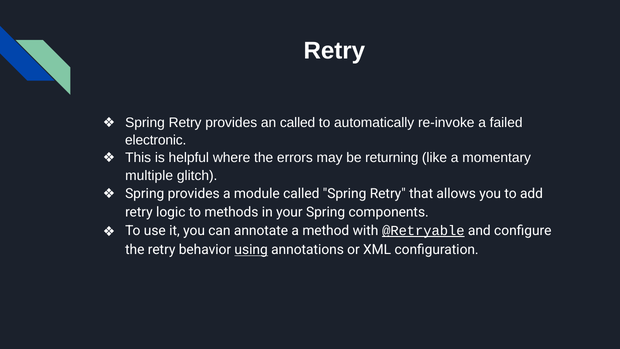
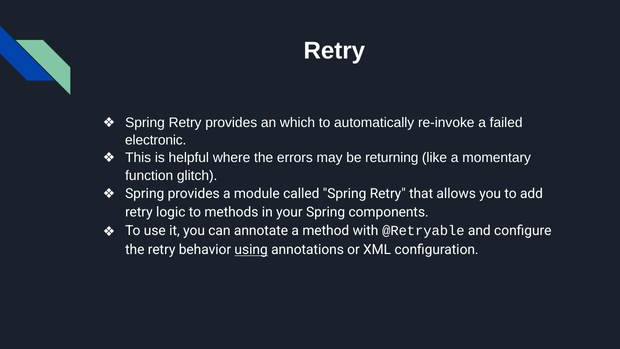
an called: called -> which
multiple: multiple -> function
@Retryable underline: present -> none
